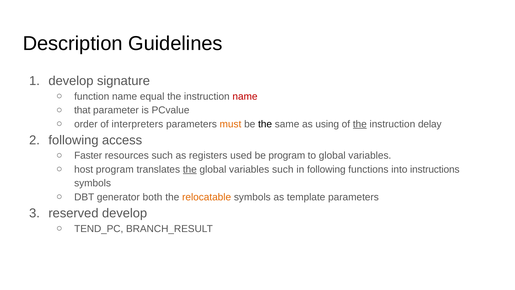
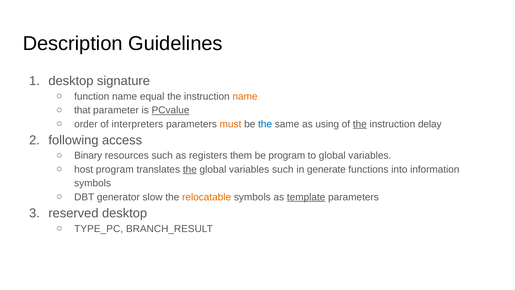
develop at (71, 81): develop -> desktop
name at (245, 96) colour: red -> orange
PCvalue underline: none -> present
the at (265, 124) colour: black -> blue
Faster: Faster -> Binary
used: used -> them
in following: following -> generate
instructions: instructions -> information
both: both -> slow
template underline: none -> present
reserved develop: develop -> desktop
TEND_PC: TEND_PC -> TYPE_PC
